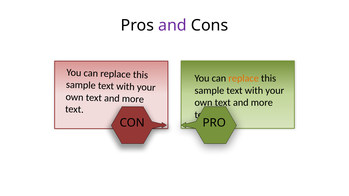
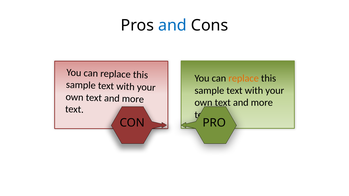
and at (172, 25) colour: purple -> blue
